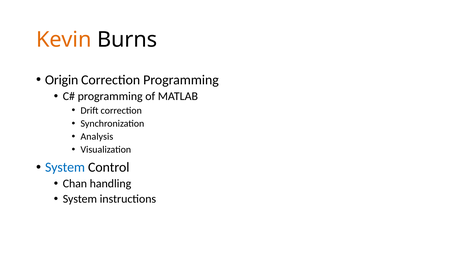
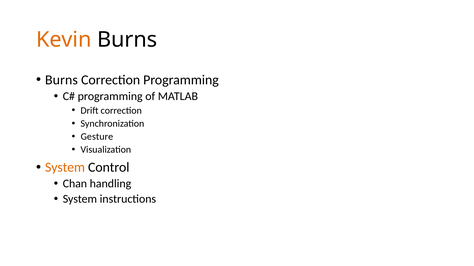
Origin at (62, 80): Origin -> Burns
Analysis: Analysis -> Gesture
System at (65, 168) colour: blue -> orange
